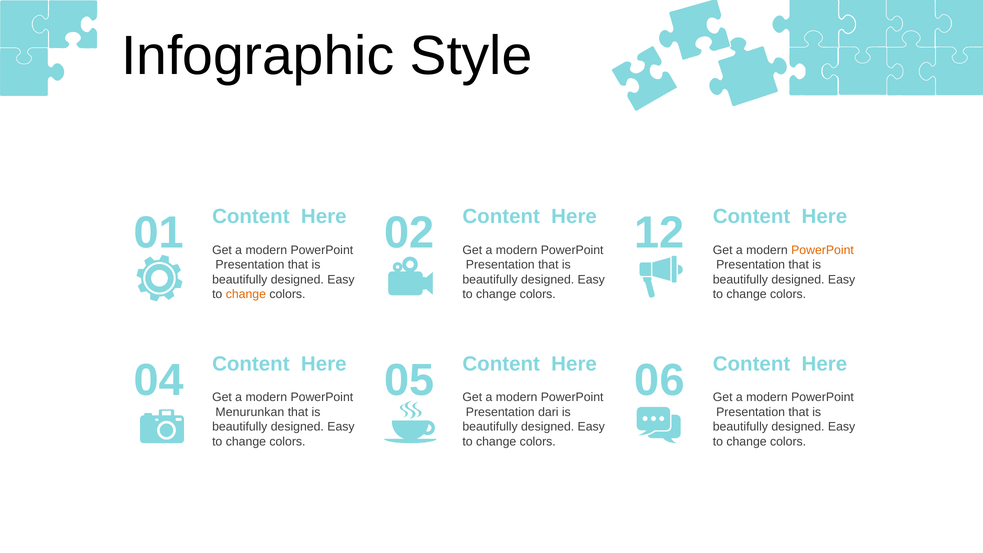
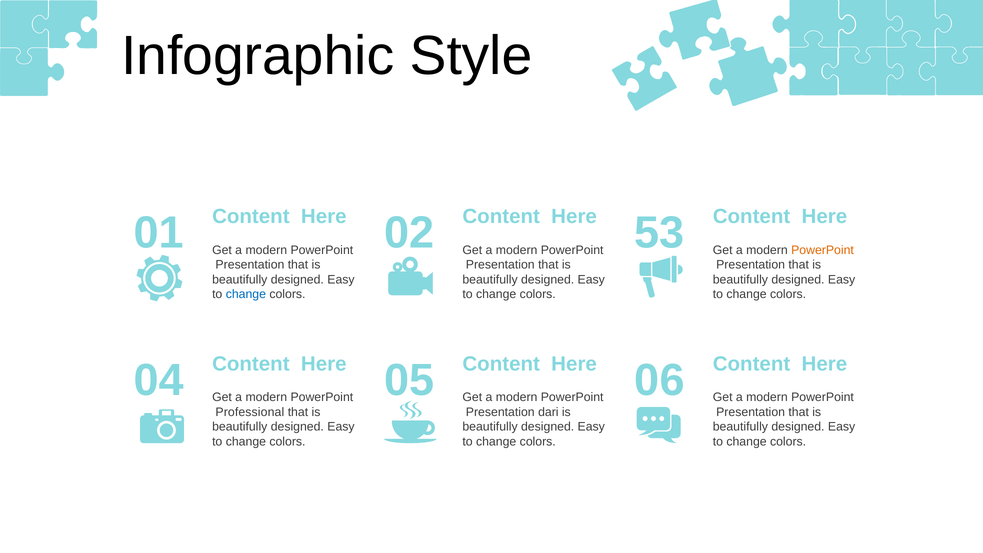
12: 12 -> 53
change at (246, 294) colour: orange -> blue
Menurunkan: Menurunkan -> Professional
